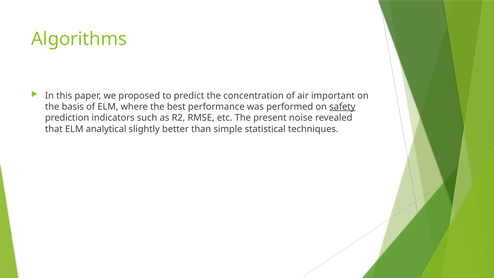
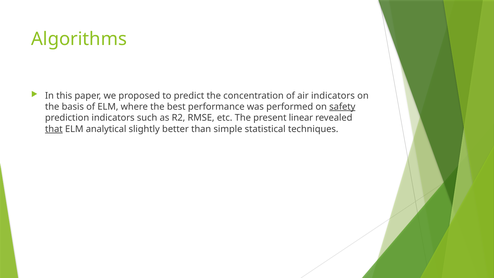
air important: important -> indicators
noise: noise -> linear
that underline: none -> present
